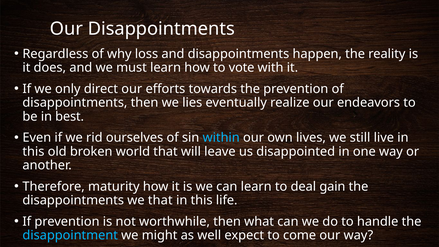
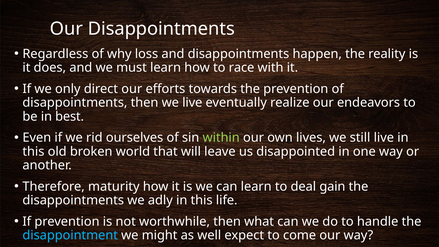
vote: vote -> race
we lies: lies -> live
within colour: light blue -> light green
we that: that -> adly
